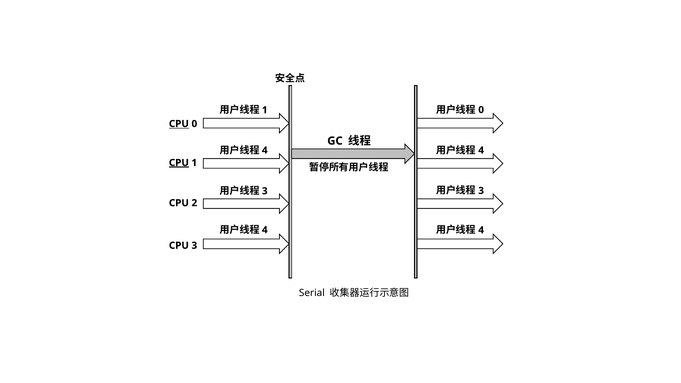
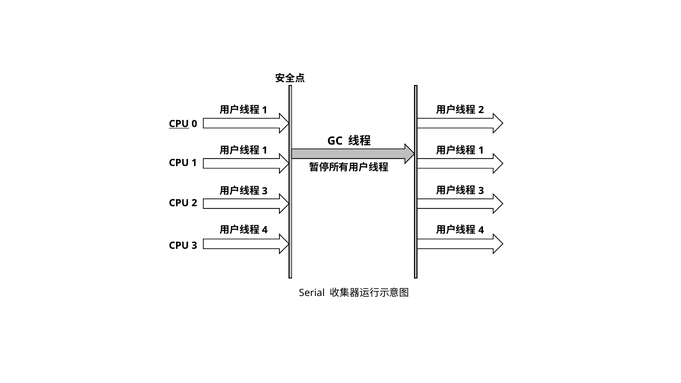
0 at (481, 110): 0 -> 2
4 at (265, 150): 4 -> 1
4 at (481, 150): 4 -> 1
CPU at (179, 163) underline: present -> none
